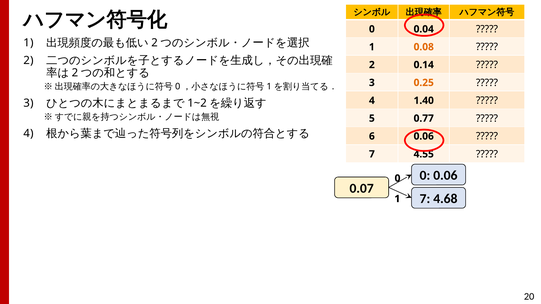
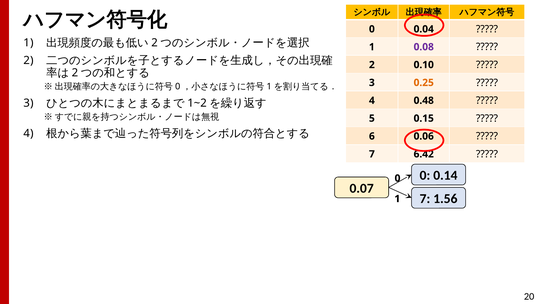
0.08 colour: orange -> purple
0.14: 0.14 -> 0.10
1.40: 1.40 -> 0.48
0.77: 0.77 -> 0.15
4.55: 4.55 -> 6.42
0 0.06: 0.06 -> 0.14
4.68: 4.68 -> 1.56
